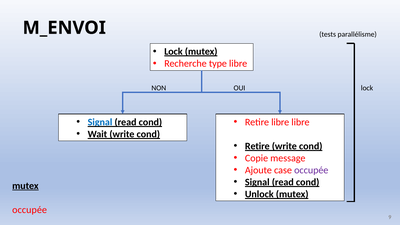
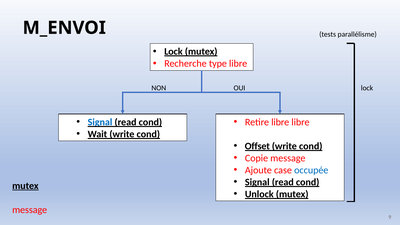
Retire at (257, 146): Retire -> Offset
occupée at (311, 170) colour: purple -> blue
occupée at (30, 210): occupée -> message
